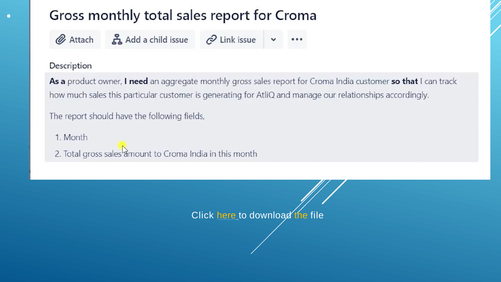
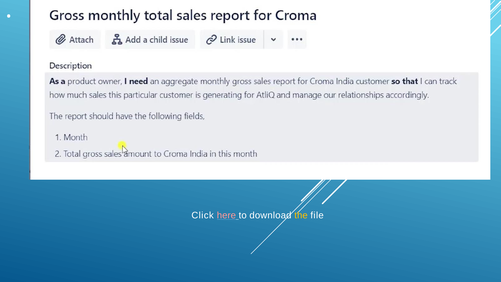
here colour: yellow -> pink
